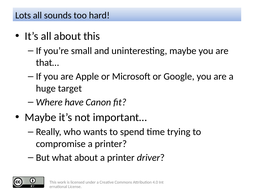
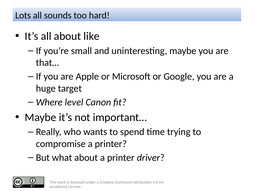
about this: this -> like
have: have -> level
